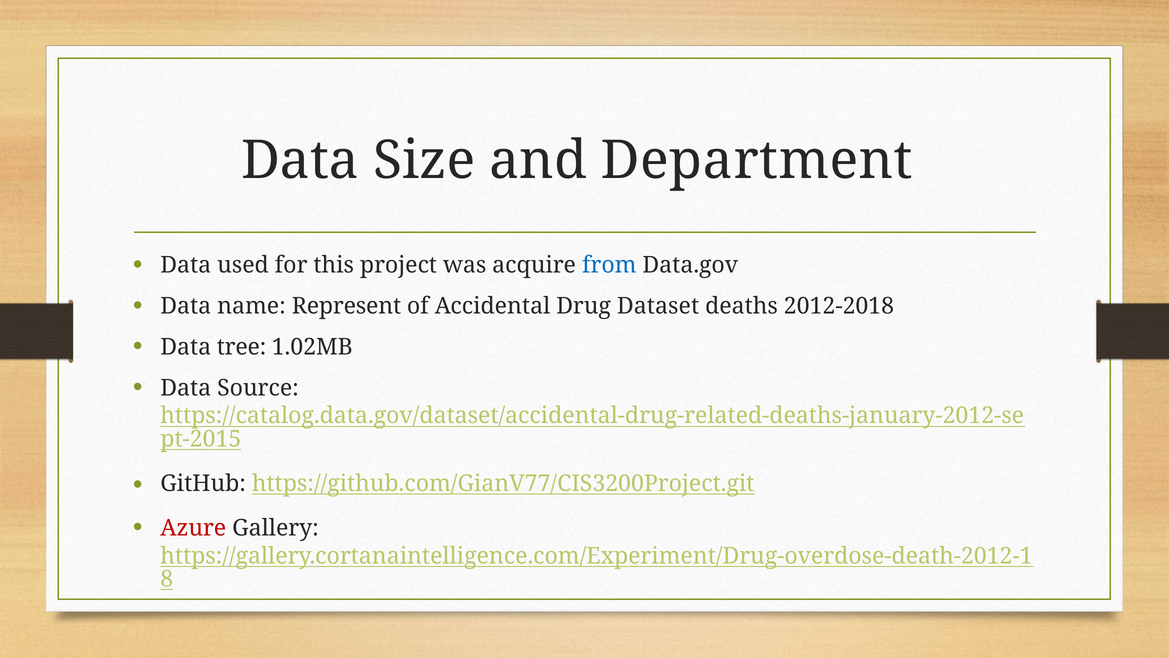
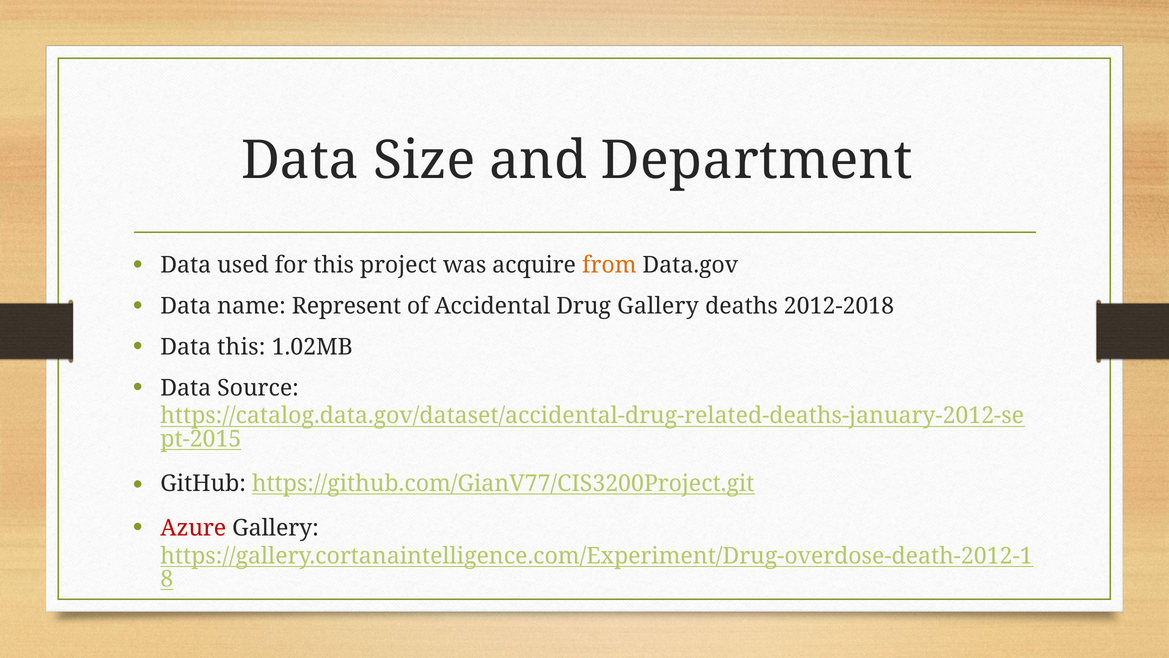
from colour: blue -> orange
Drug Dataset: Dataset -> Gallery
Data tree: tree -> this
